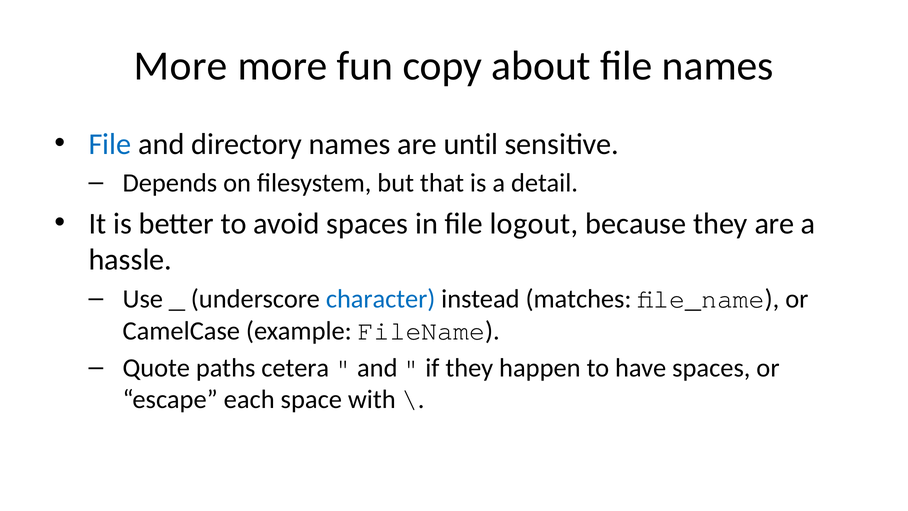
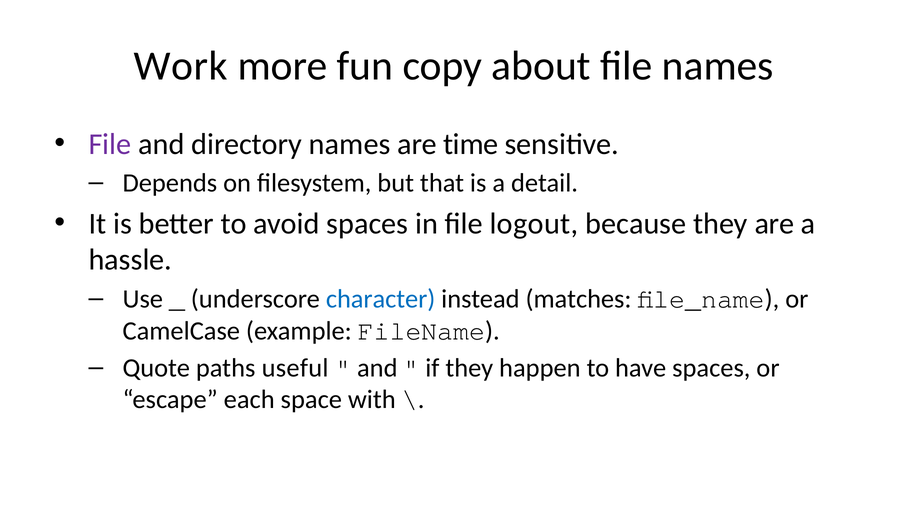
More at (181, 66): More -> Work
File at (110, 144) colour: blue -> purple
until: until -> time
cetera: cetera -> useful
